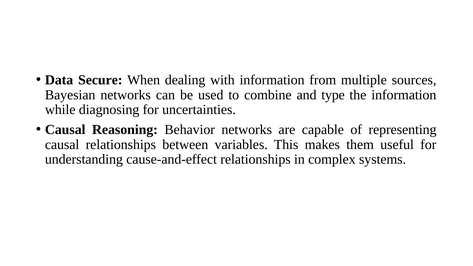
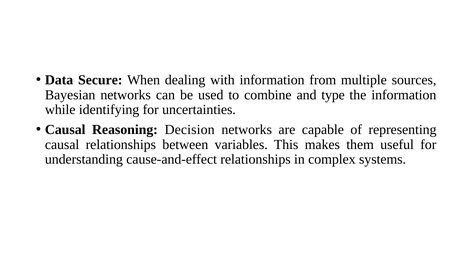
diagnosing: diagnosing -> identifying
Behavior: Behavior -> Decision
